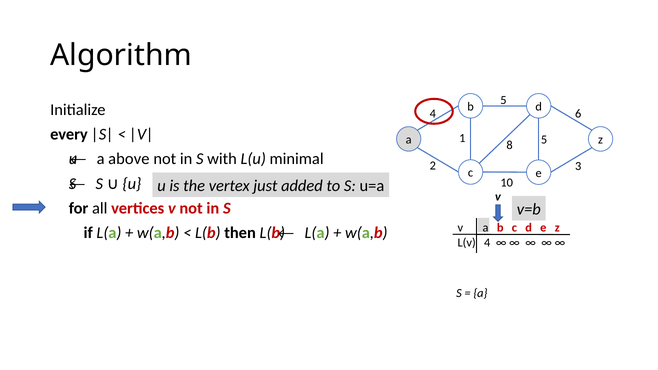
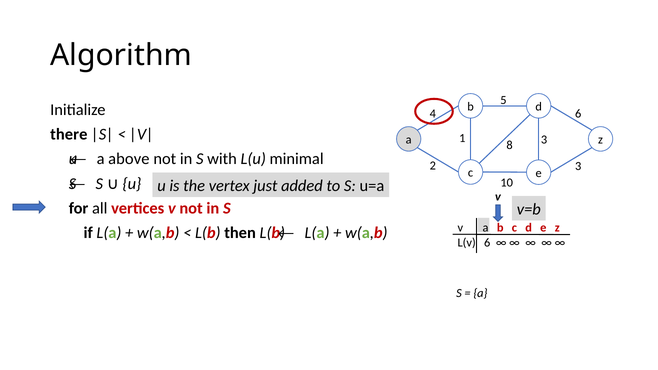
every: every -> there
8 5: 5 -> 3
L(v 4: 4 -> 6
